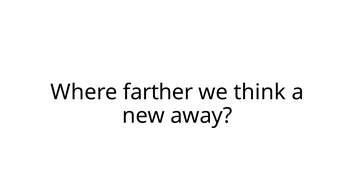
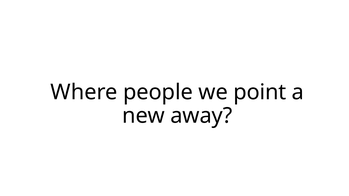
farther: farther -> people
think: think -> point
